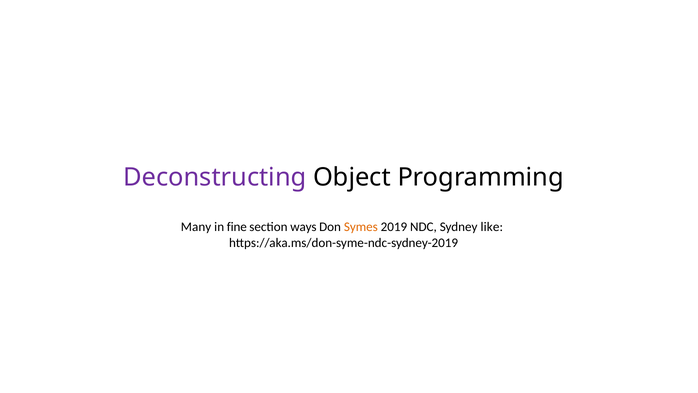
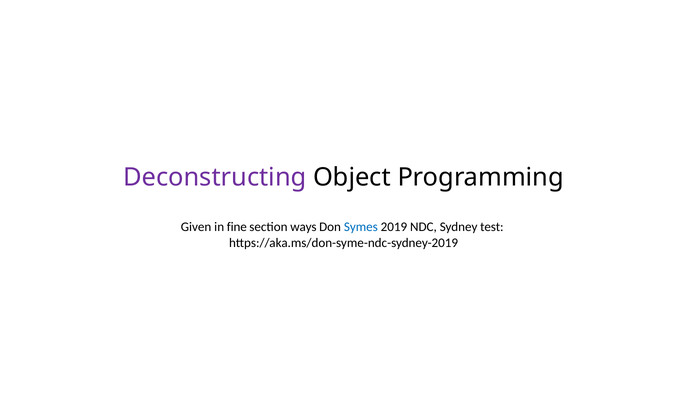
Many: Many -> Given
Symes colour: orange -> blue
like: like -> test
